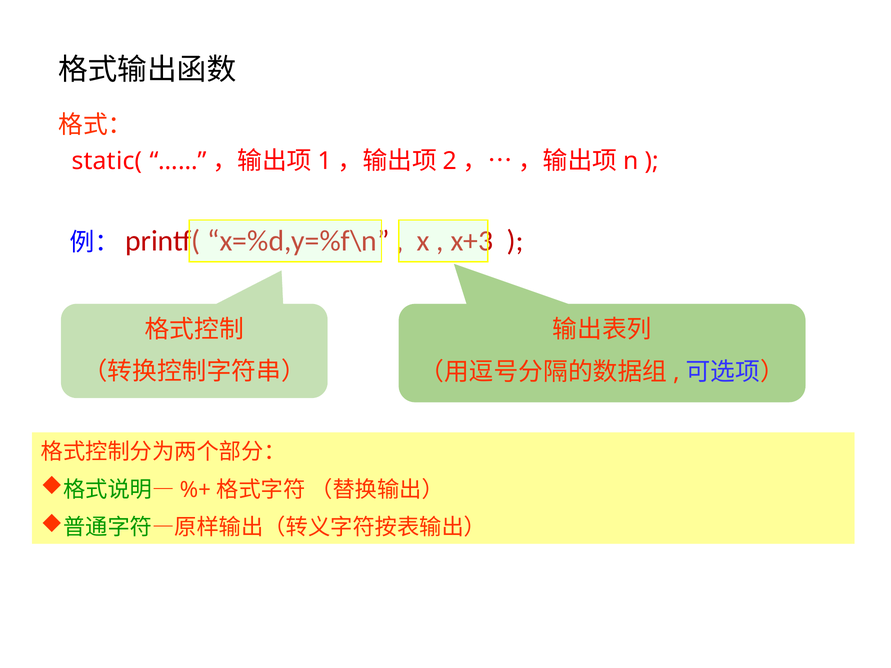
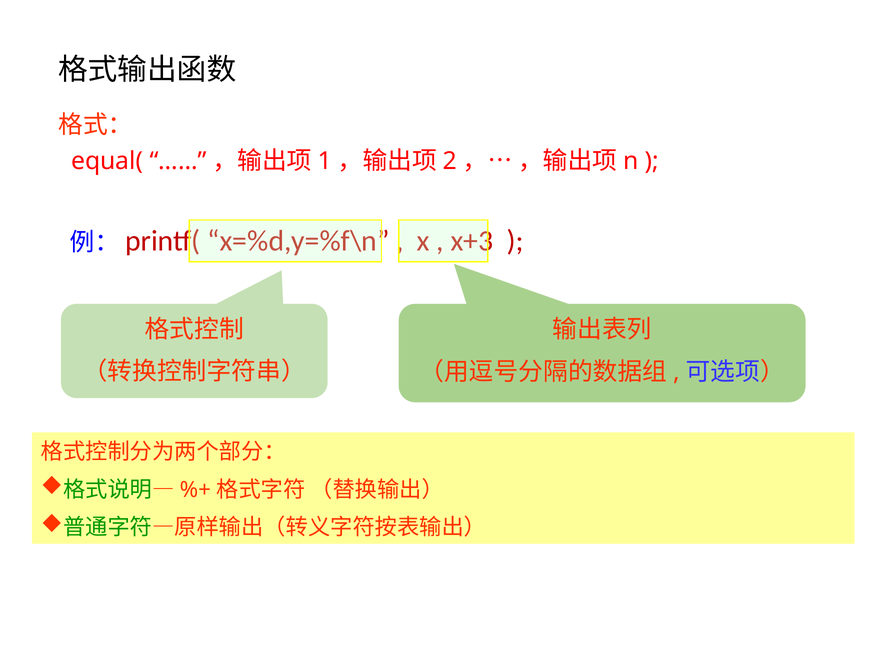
static(: static( -> equal(
